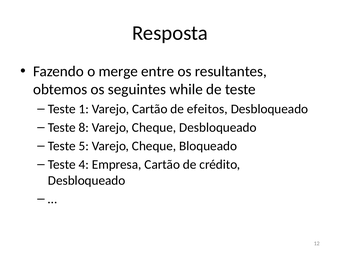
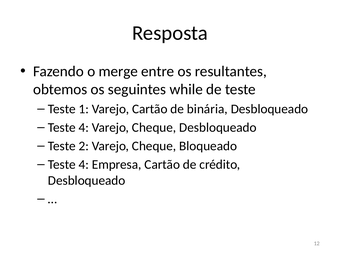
efeitos: efeitos -> binária
8 at (84, 128): 8 -> 4
5: 5 -> 2
